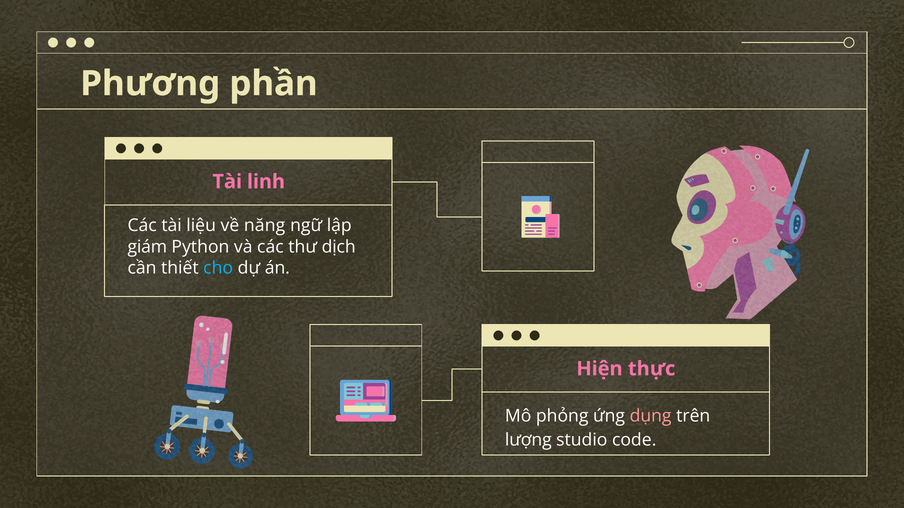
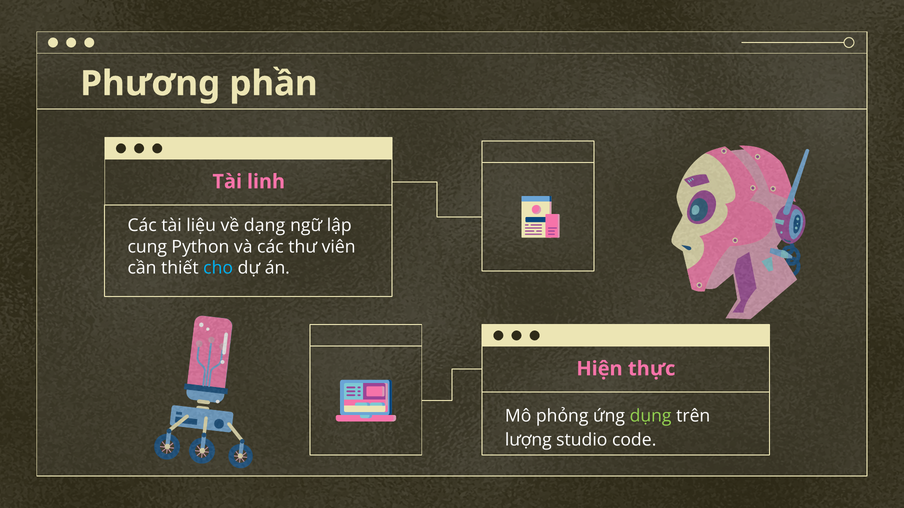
năng: năng -> dạng
giám: giám -> cung
dịch: dịch -> viên
dụng colour: pink -> light green
